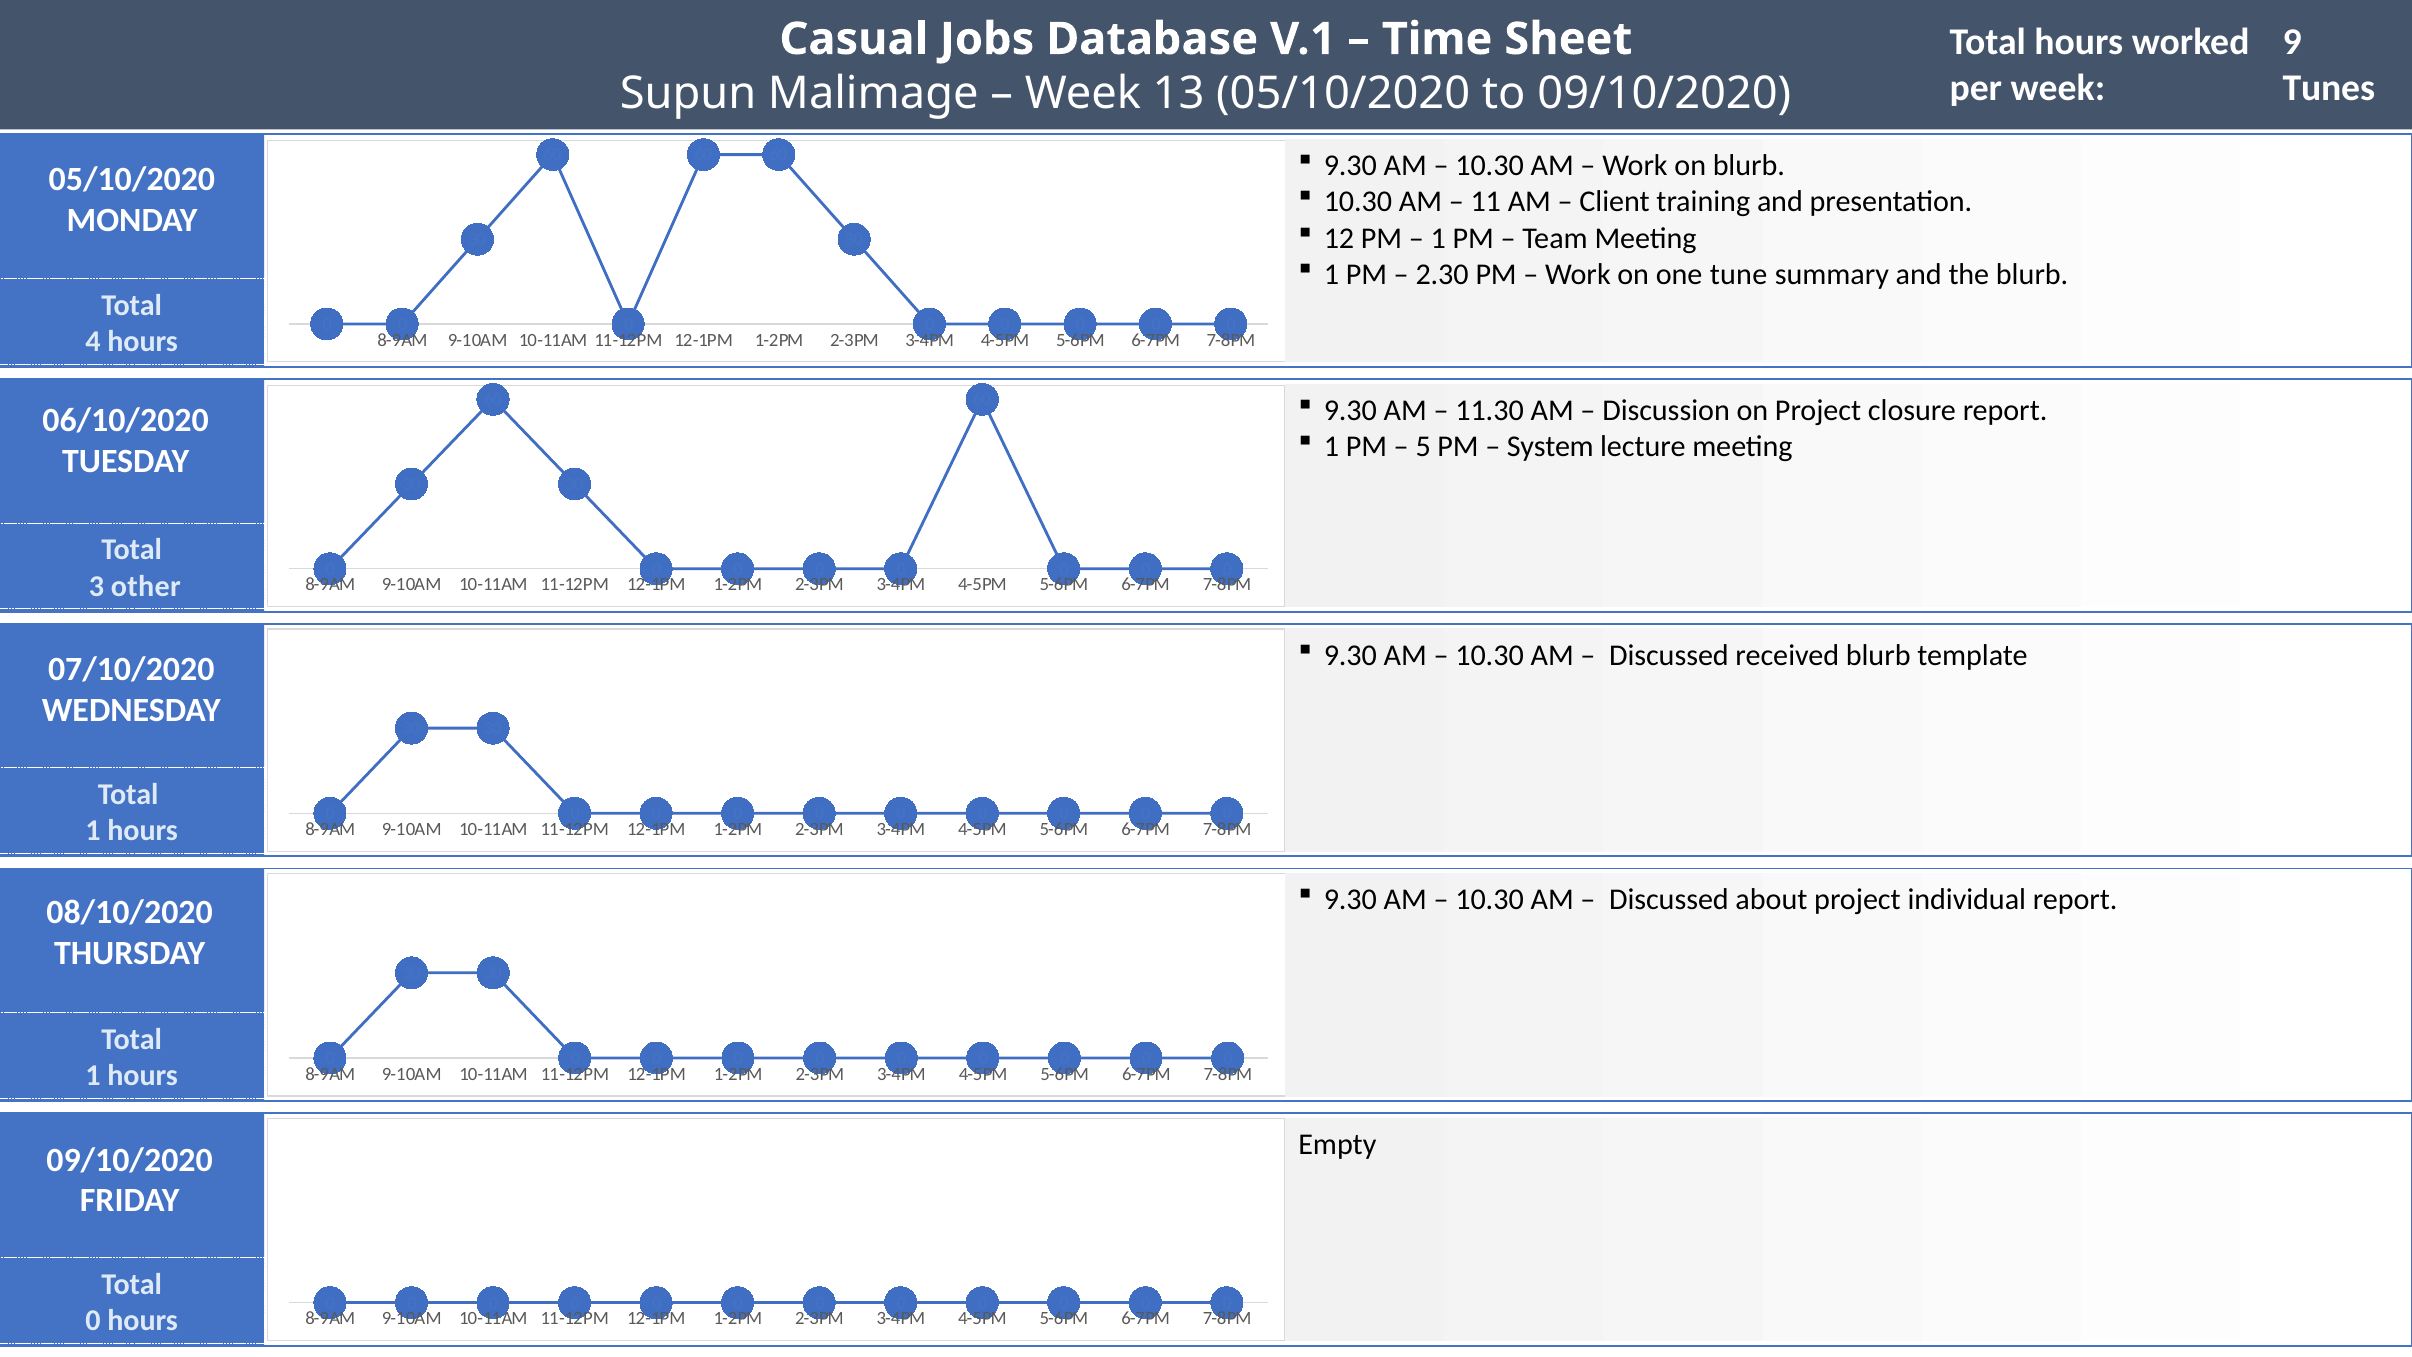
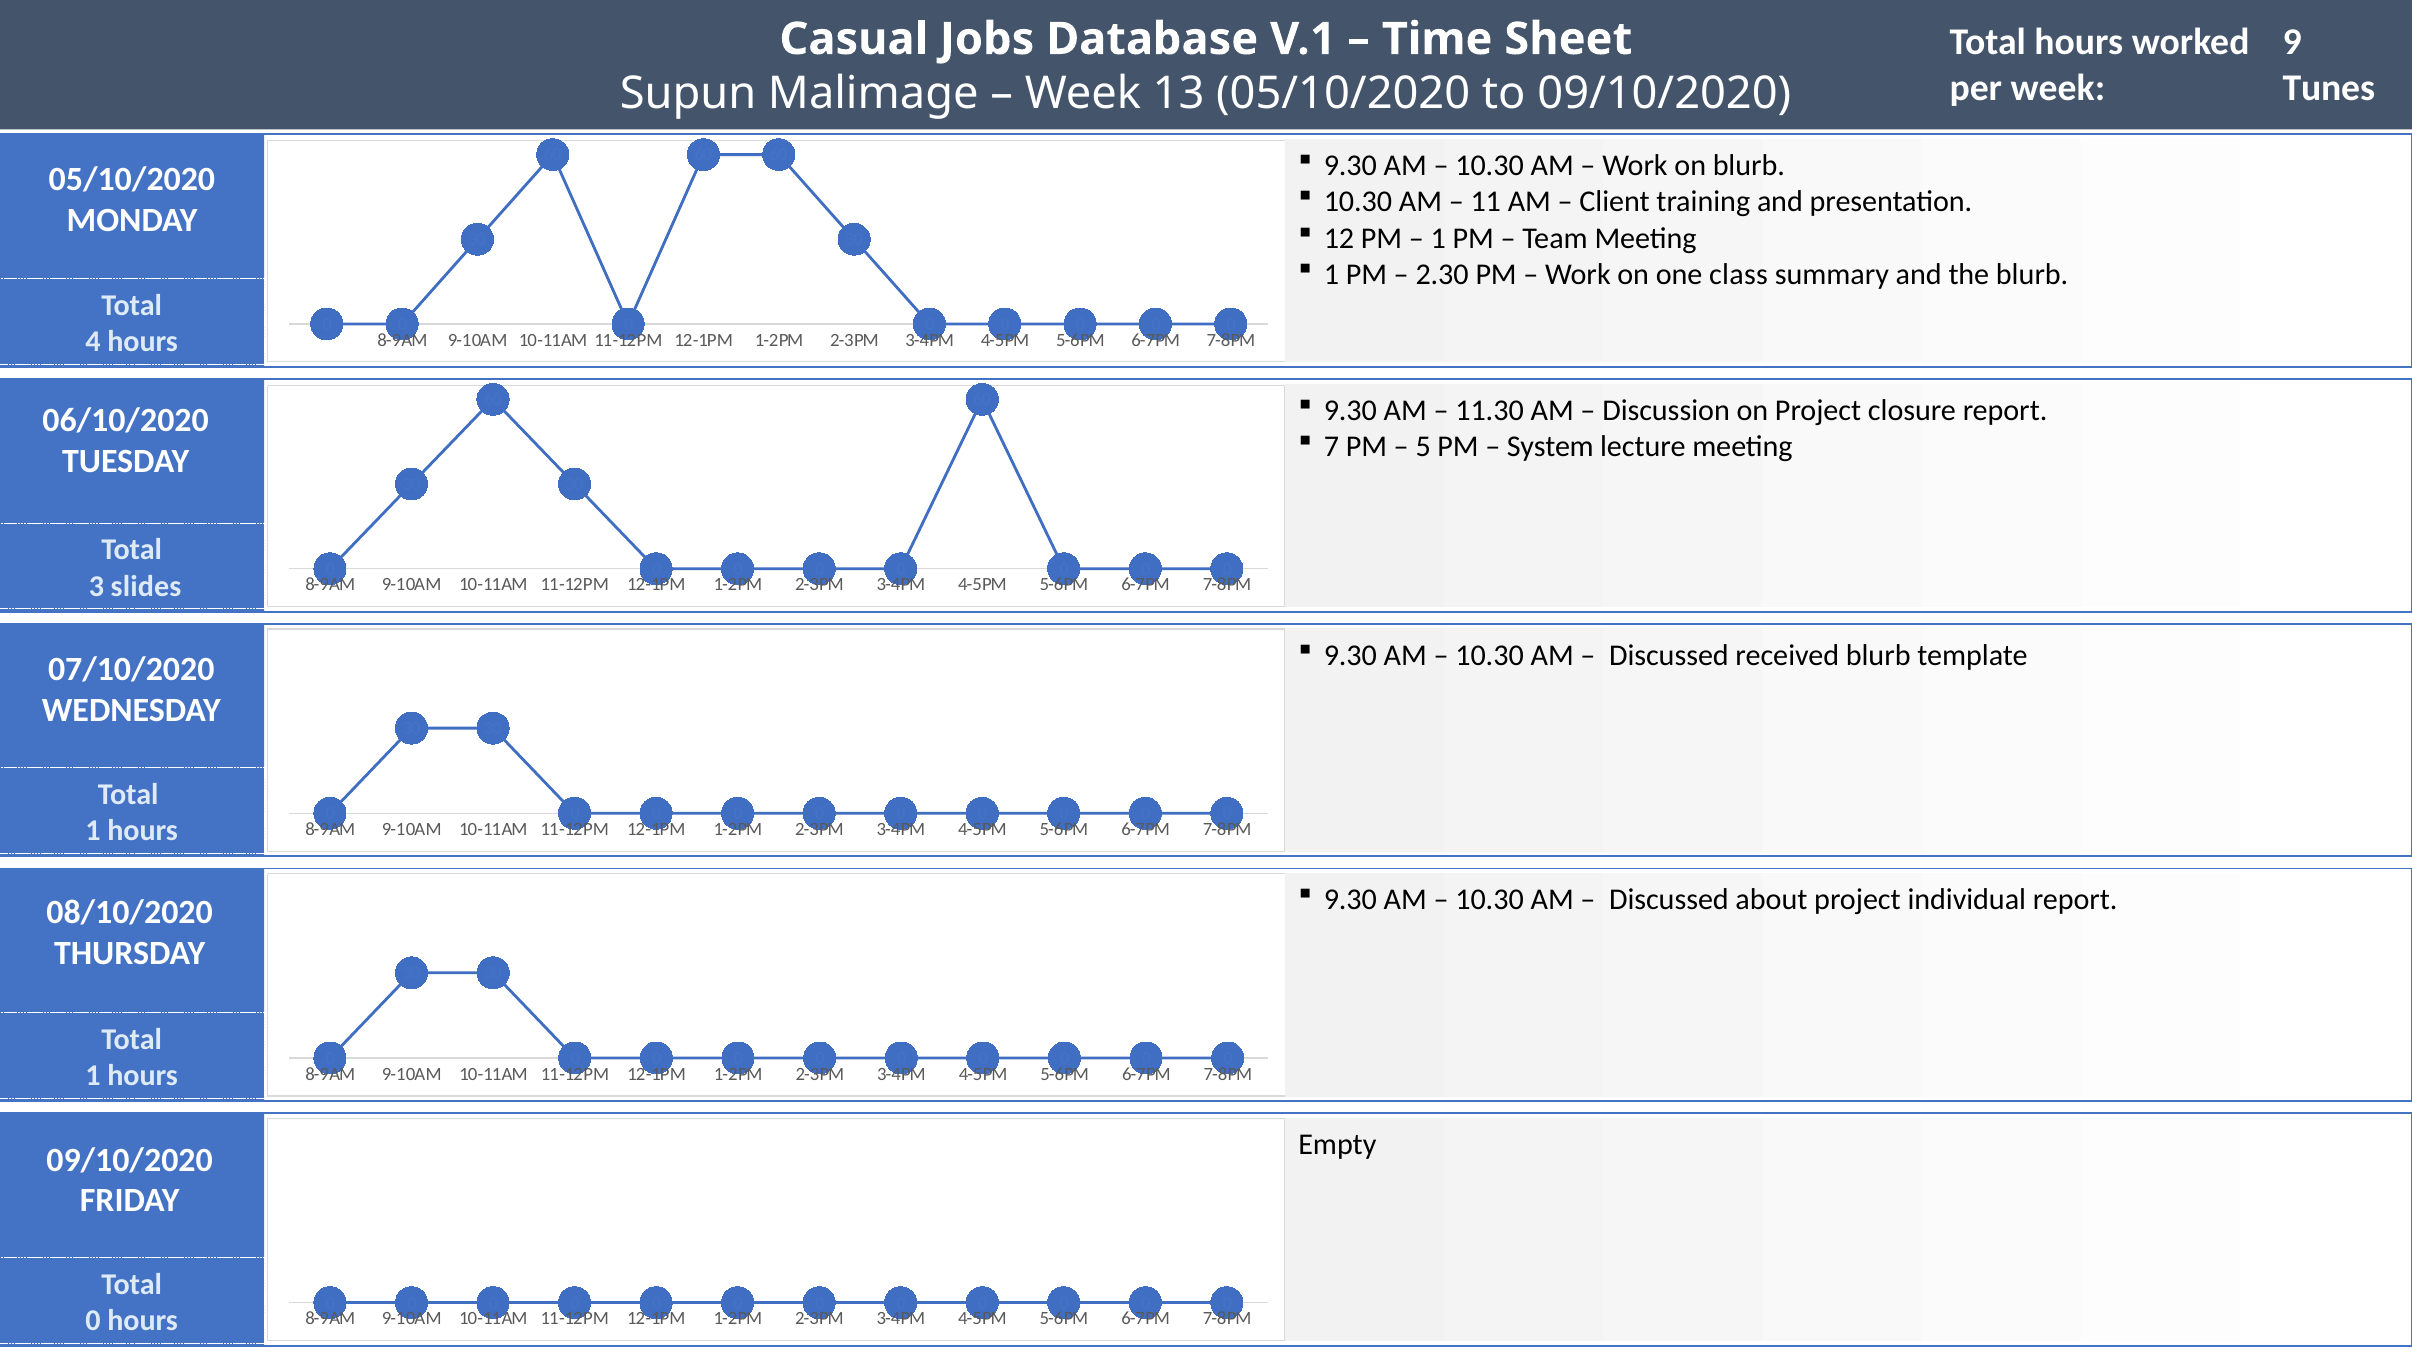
tune: tune -> class
1 at (1331, 447): 1 -> 7
other: other -> slides
